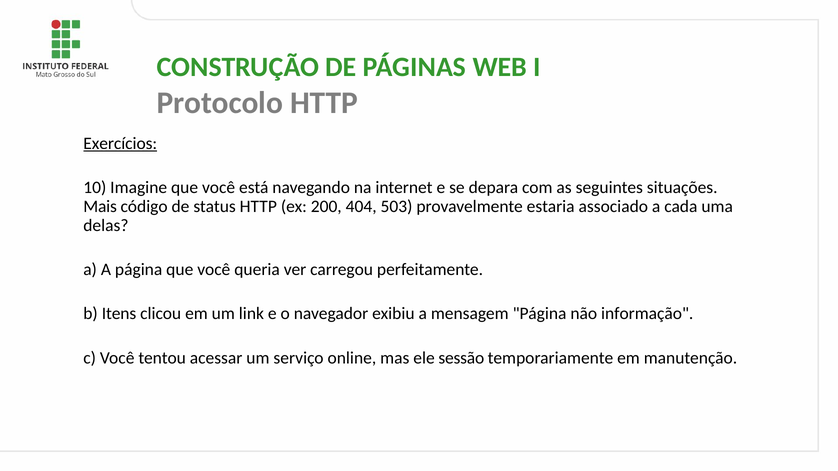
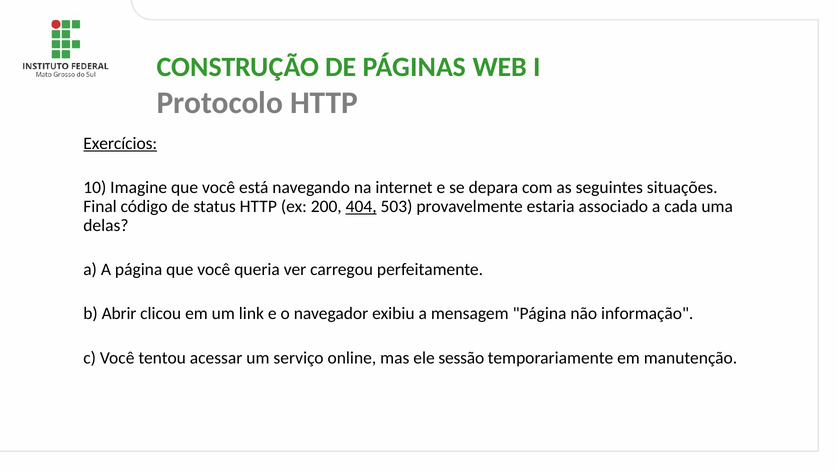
Mais: Mais -> Final
404 underline: none -> present
Itens: Itens -> Abrir
